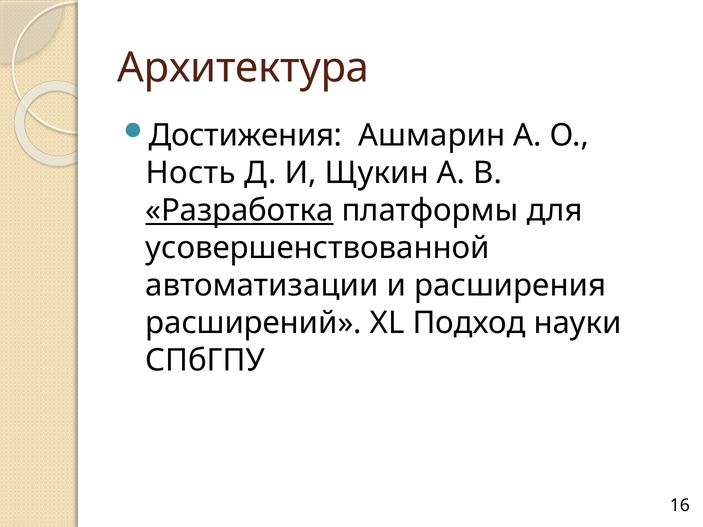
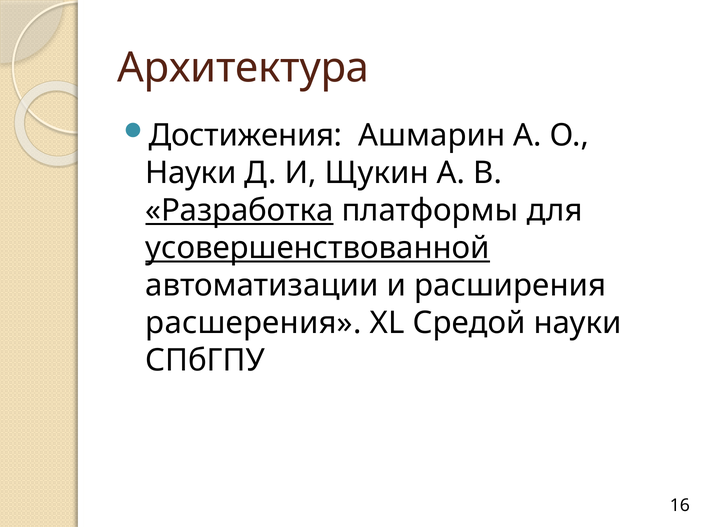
Ность at (191, 173): Ность -> Науки
усовершенствованной underline: none -> present
расширений: расширений -> расшерения
Подход: Подход -> Средой
